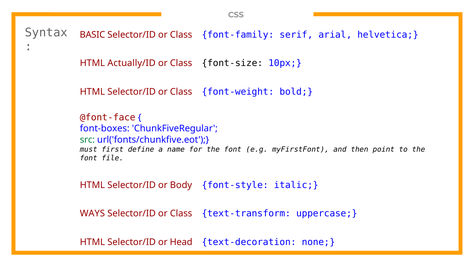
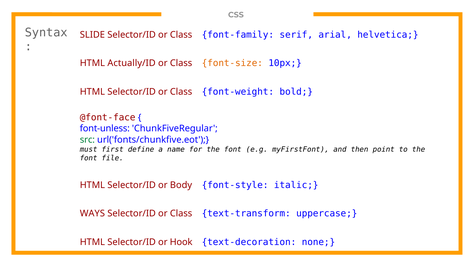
BASIC: BASIC -> SLIDE
font-size colour: black -> orange
font-boxes: font-boxes -> font-unless
Head: Head -> Hook
